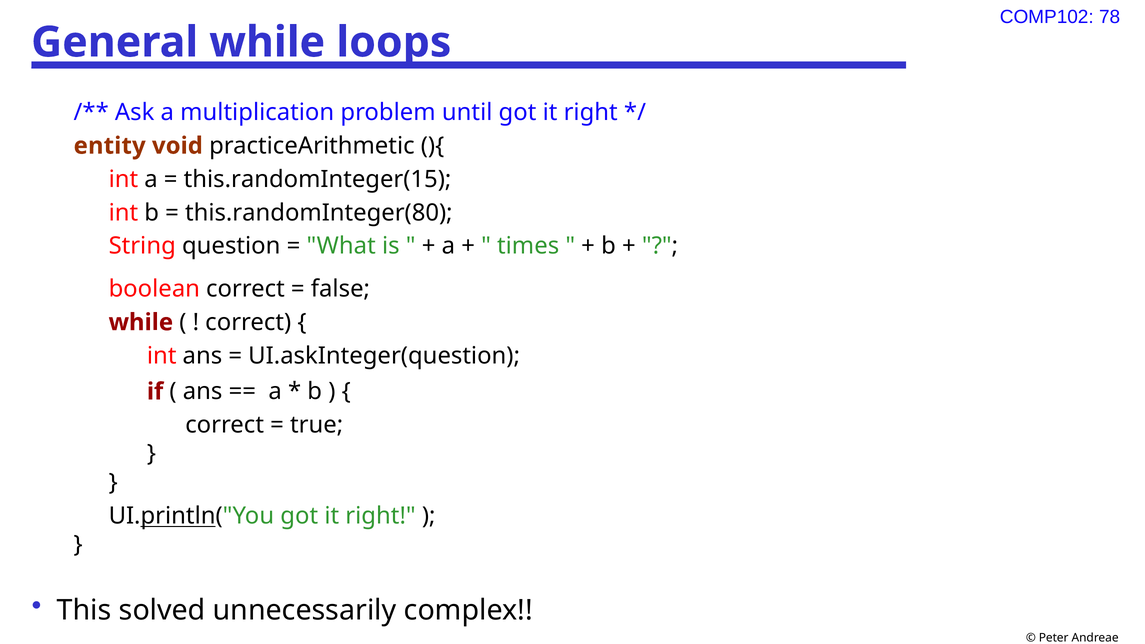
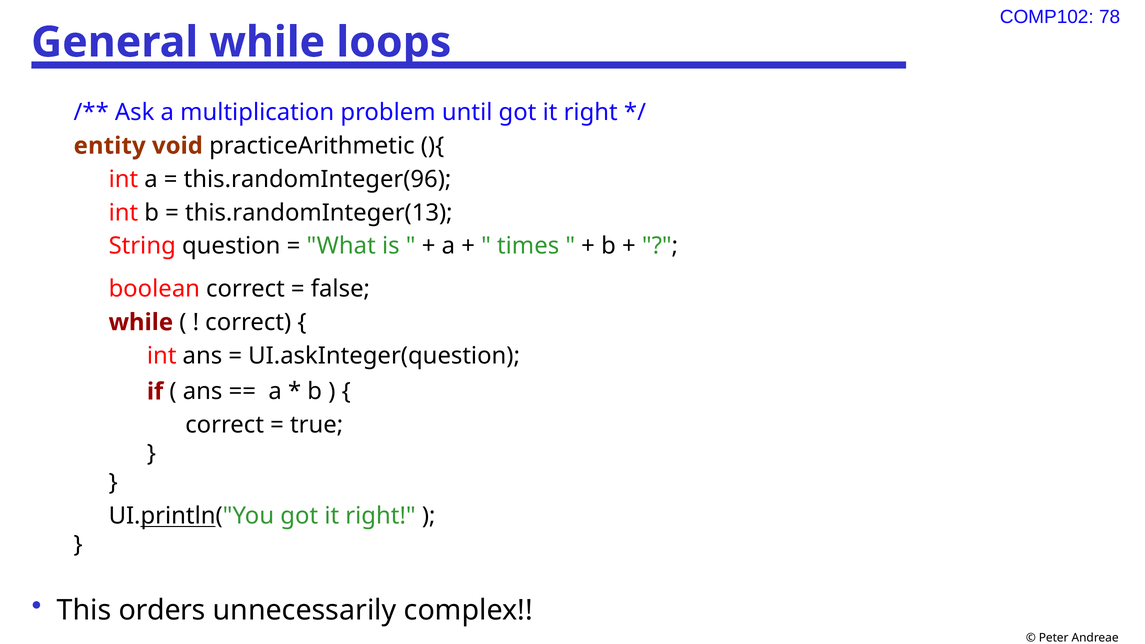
this.randomInteger(15: this.randomInteger(15 -> this.randomInteger(96
this.randomInteger(80: this.randomInteger(80 -> this.randomInteger(13
solved: solved -> orders
